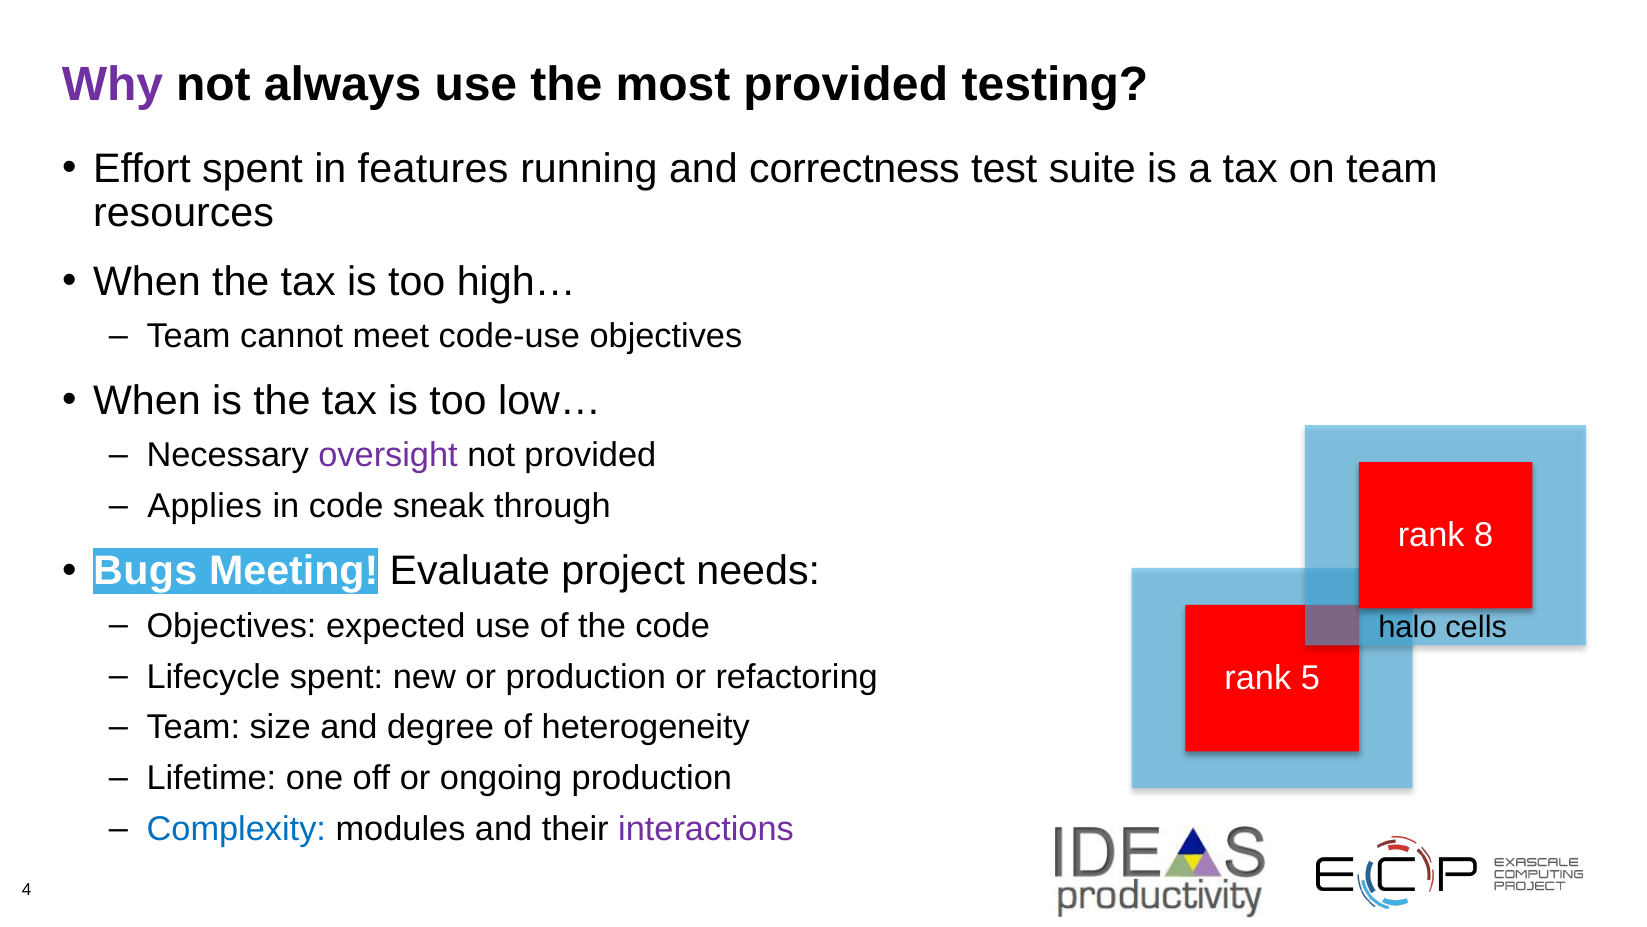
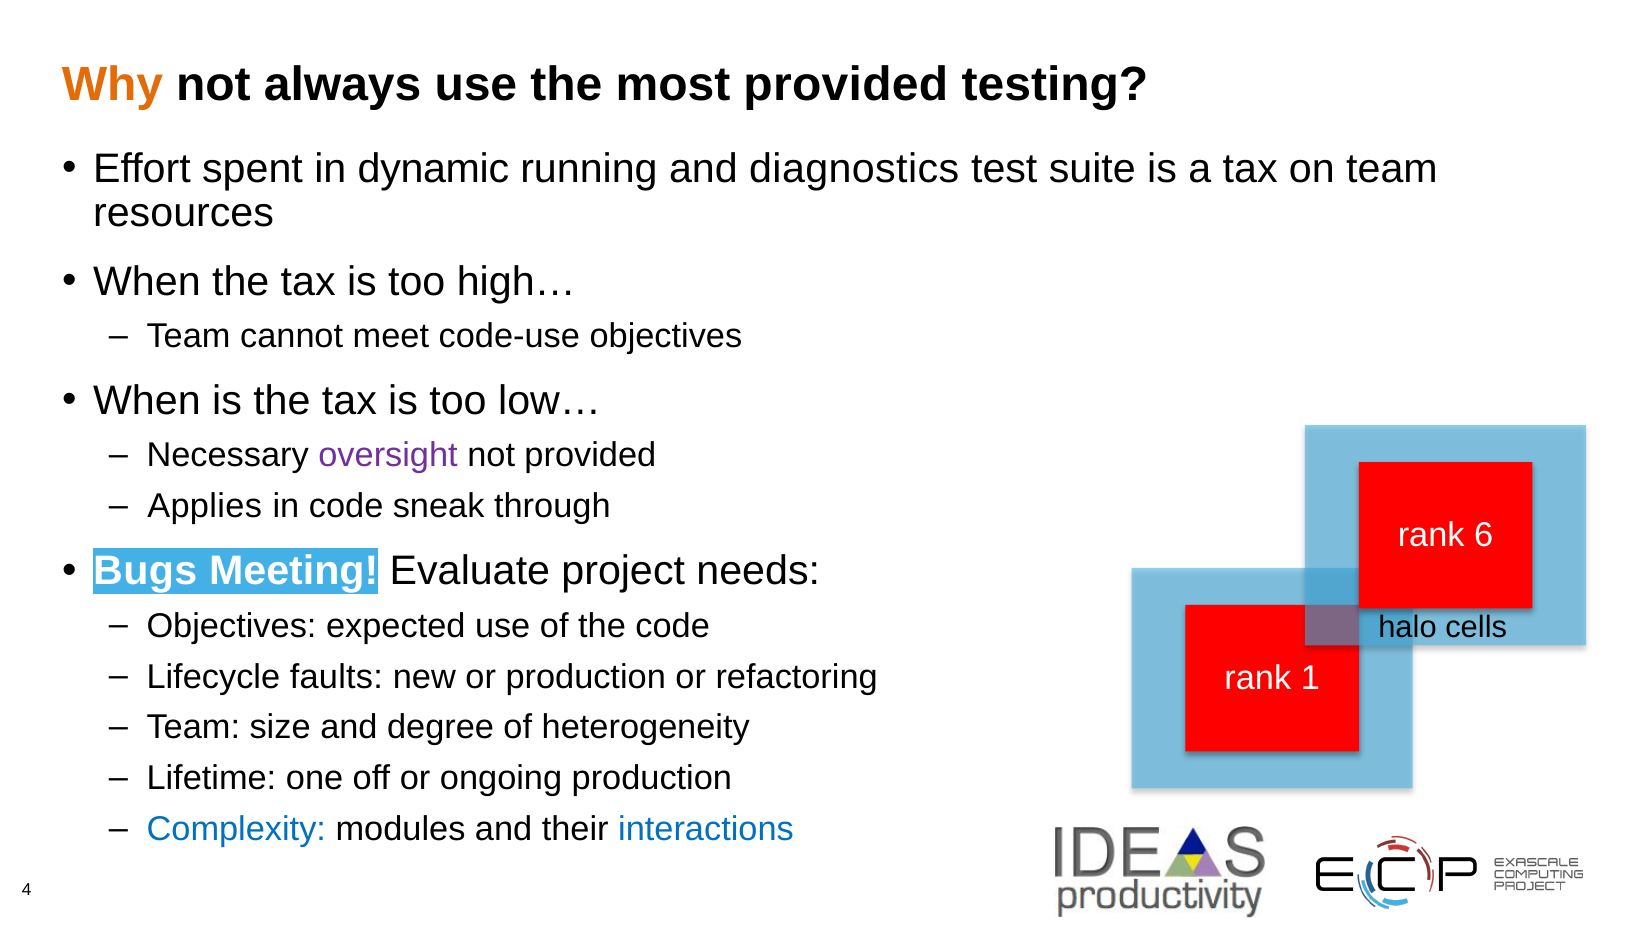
Why colour: purple -> orange
features: features -> dynamic
correctness: correctness -> diagnostics
8: 8 -> 6
Lifecycle spent: spent -> faults
5: 5 -> 1
interactions colour: purple -> blue
